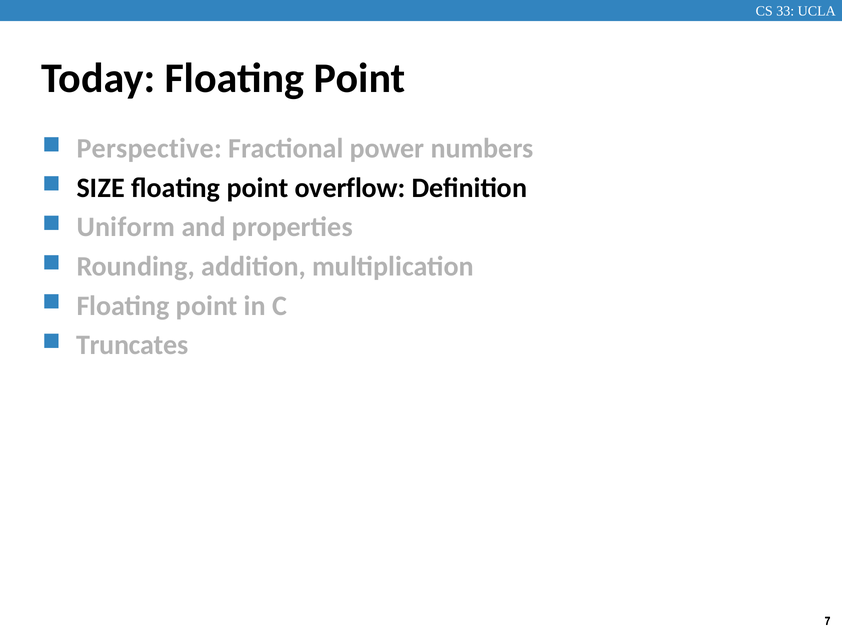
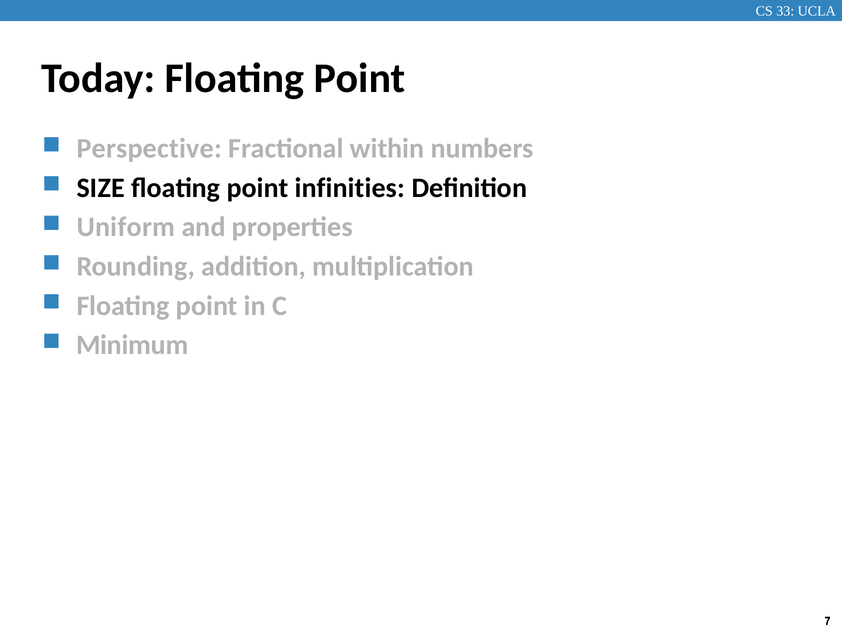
power: power -> within
overflow: overflow -> infinities
Truncates: Truncates -> Minimum
